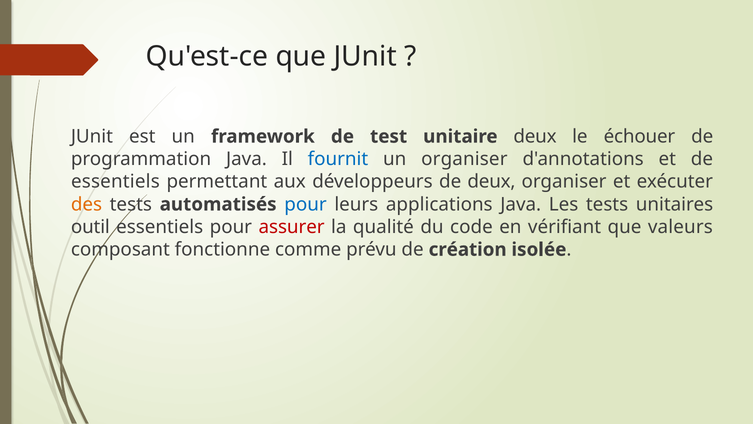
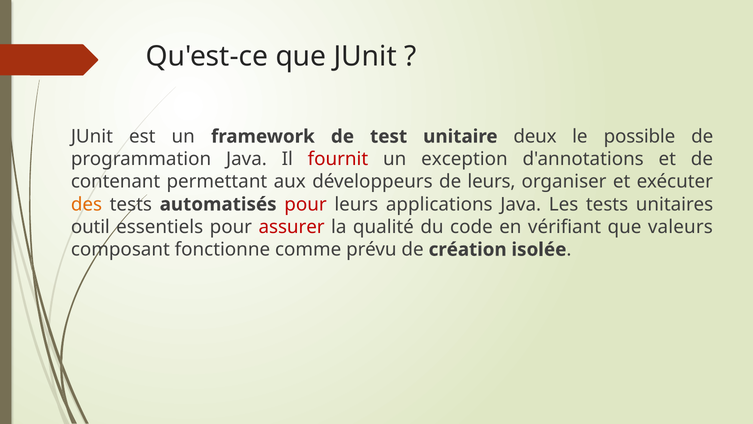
échouer: échouer -> possible
fournit colour: blue -> red
un organiser: organiser -> exception
essentiels at (115, 182): essentiels -> contenant
de deux: deux -> leurs
pour at (306, 204) colour: blue -> red
